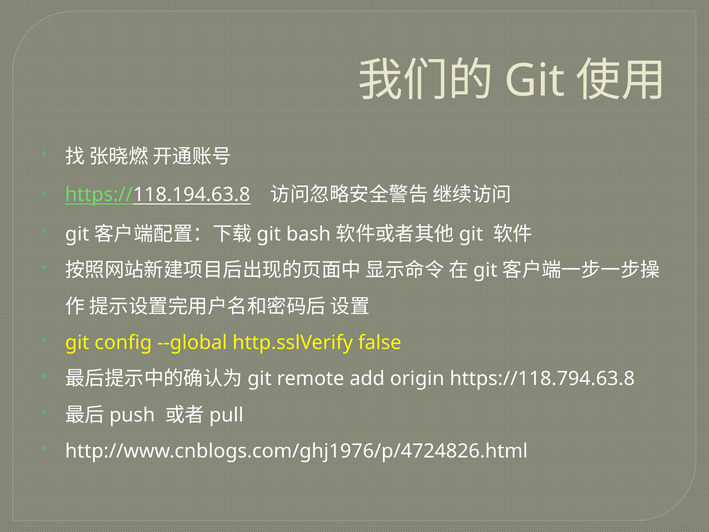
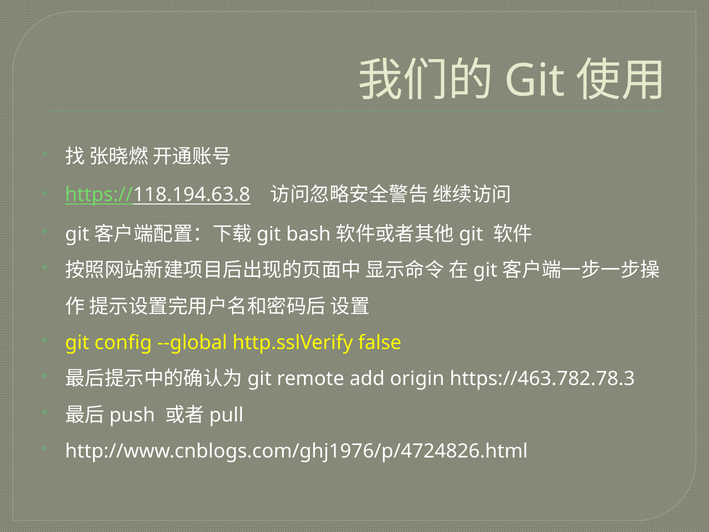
https://118.794.63.8: https://118.794.63.8 -> https://463.782.78.3
